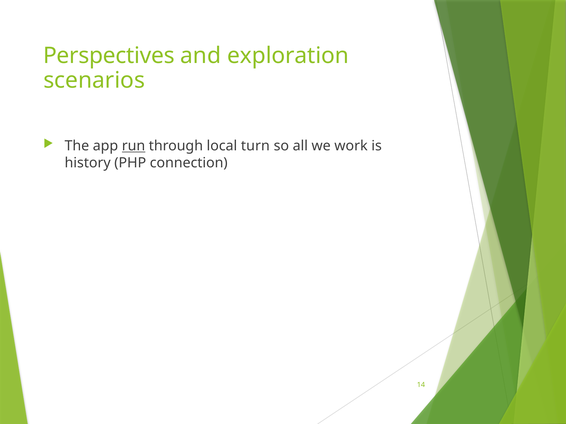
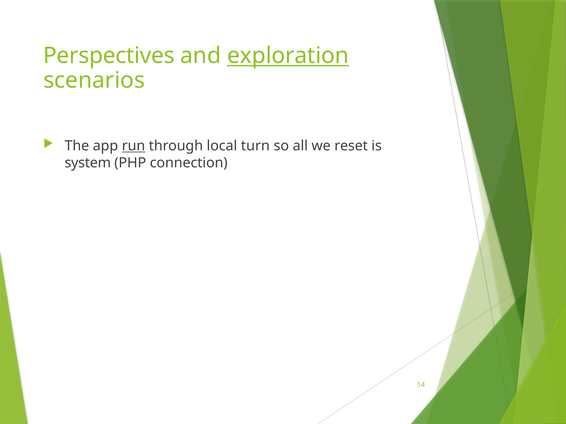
exploration underline: none -> present
work: work -> reset
history: history -> system
